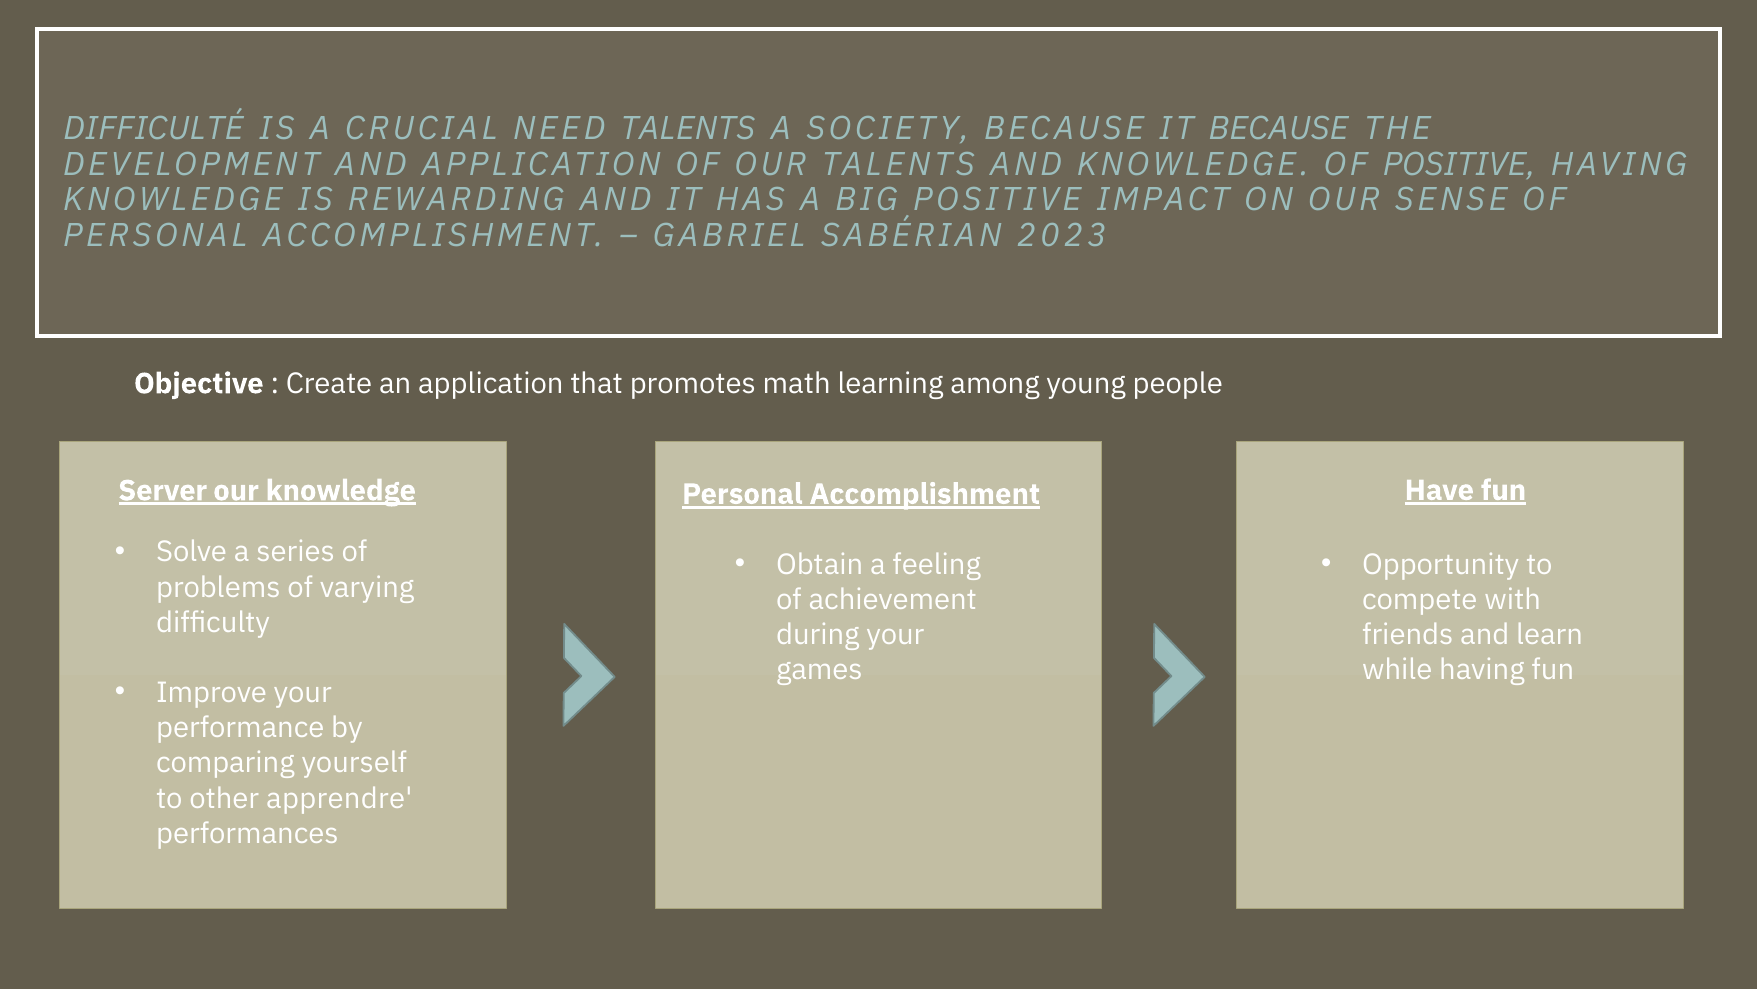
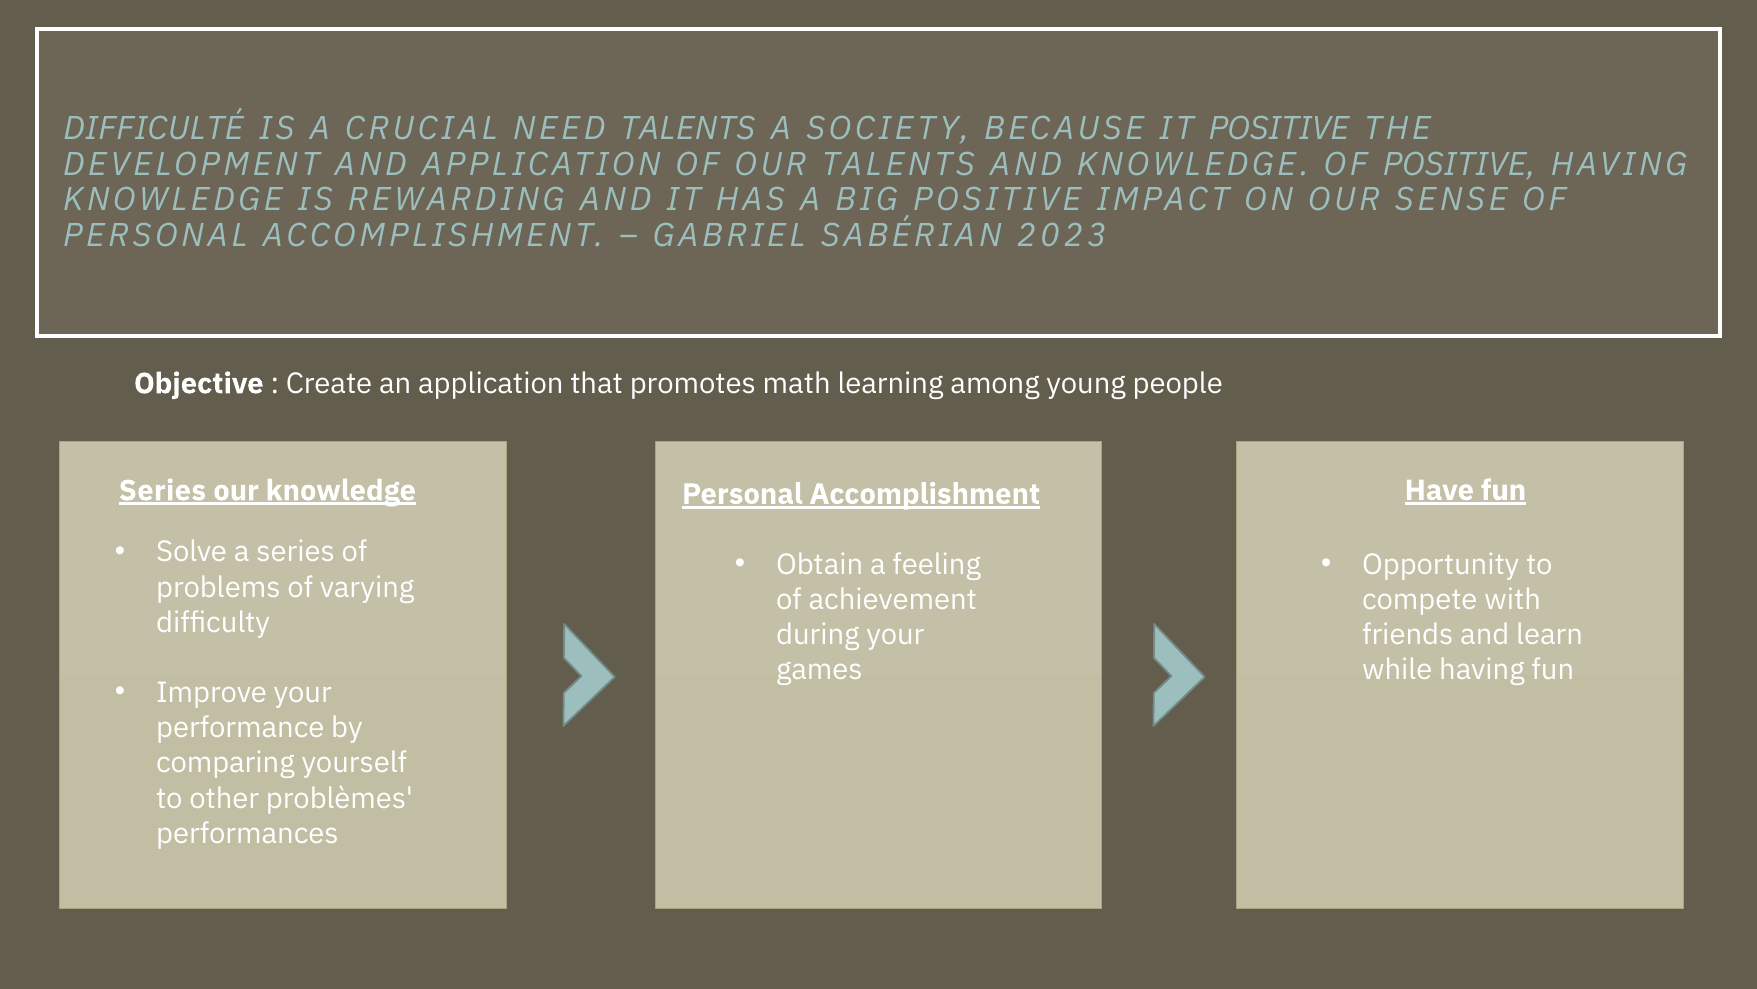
IT BECAUSE: BECAUSE -> POSITIVE
Server at (163, 490): Server -> Series
apprendre: apprendre -> problèmes
